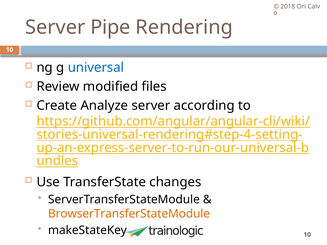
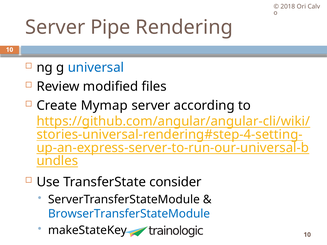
Analyze: Analyze -> Mymap
changes: changes -> consider
BrowserTransferStateModule colour: orange -> blue
